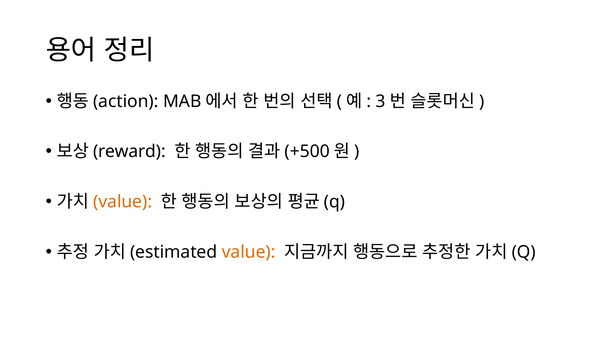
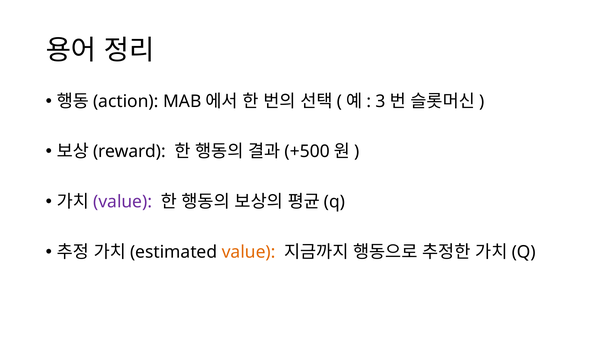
value at (123, 202) colour: orange -> purple
